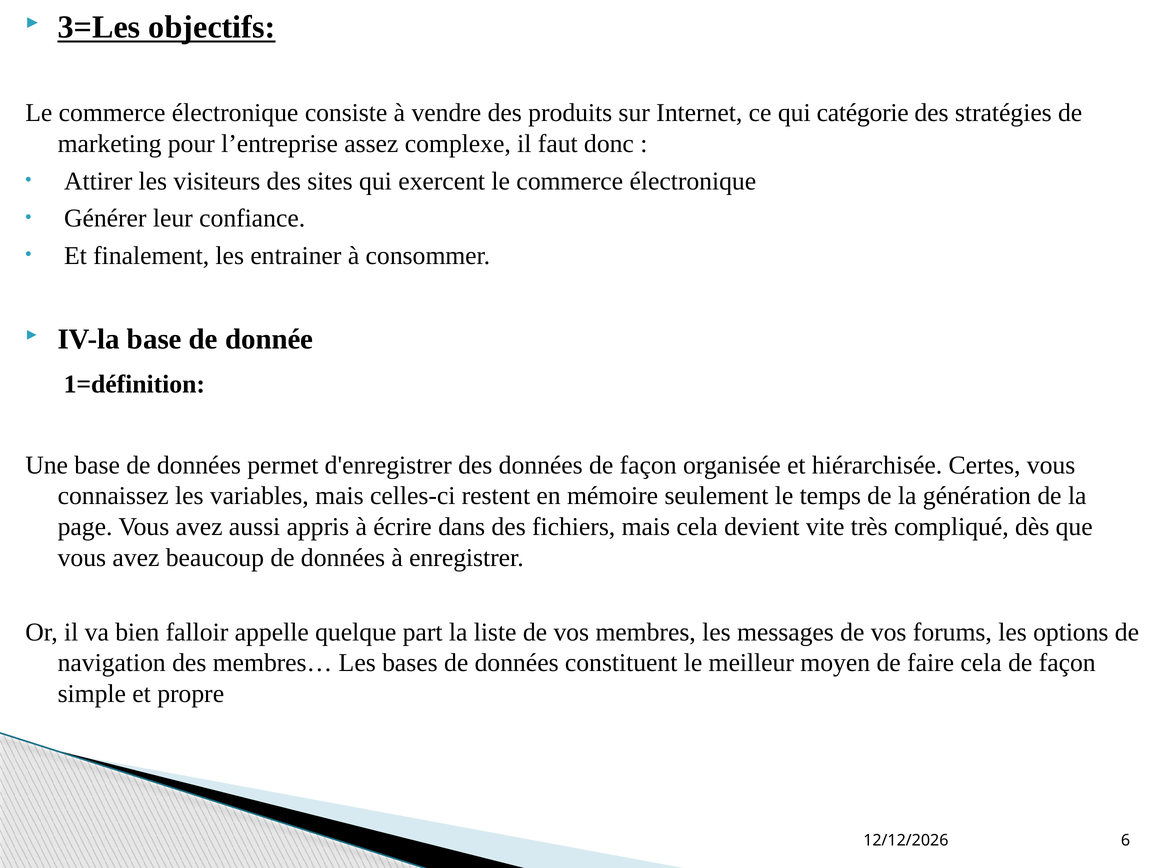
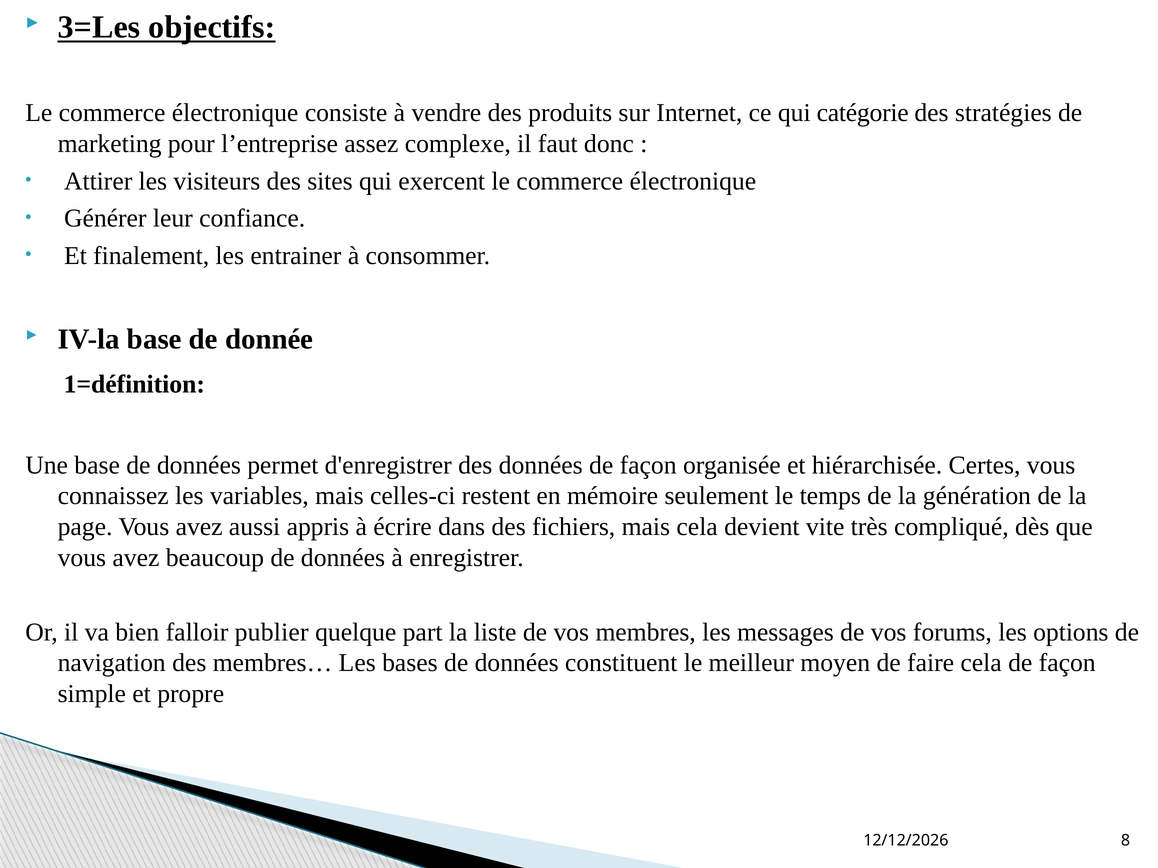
appelle: appelle -> publier
6: 6 -> 8
